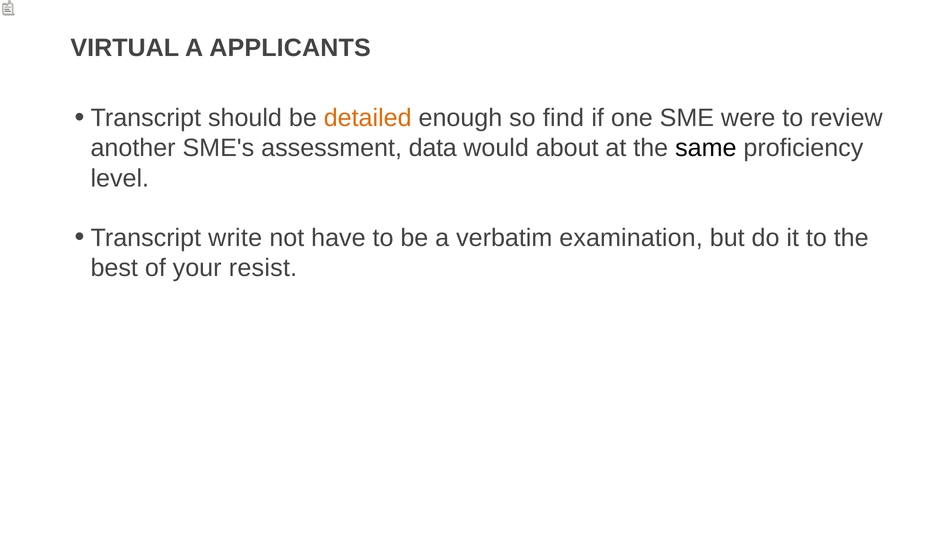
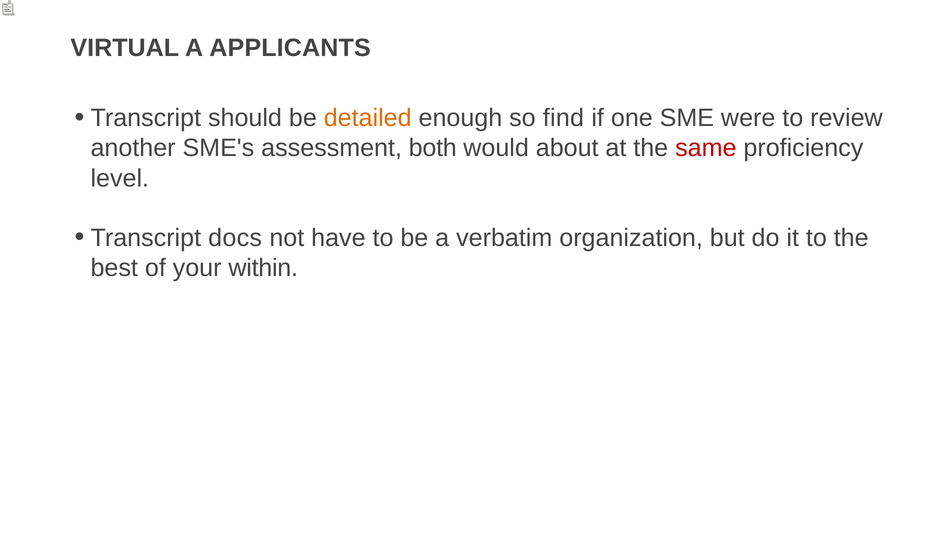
data: data -> both
same colour: black -> red
write: write -> docs
examination: examination -> organization
resist: resist -> within
